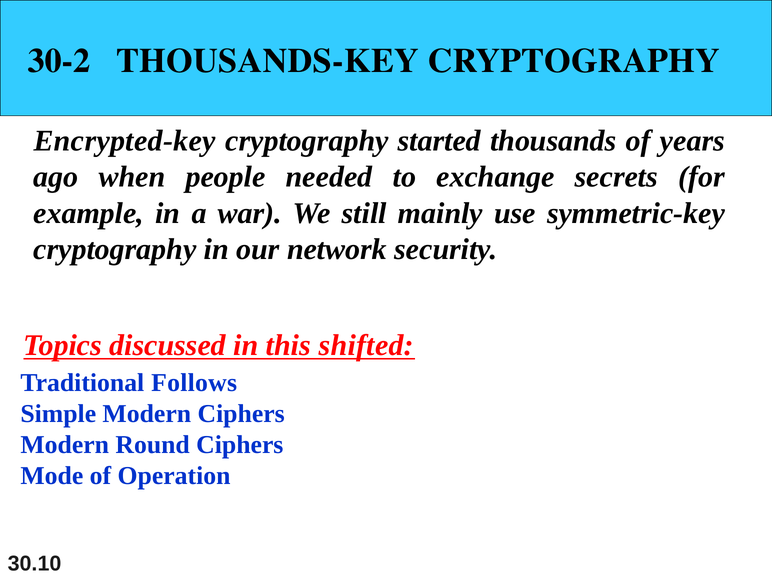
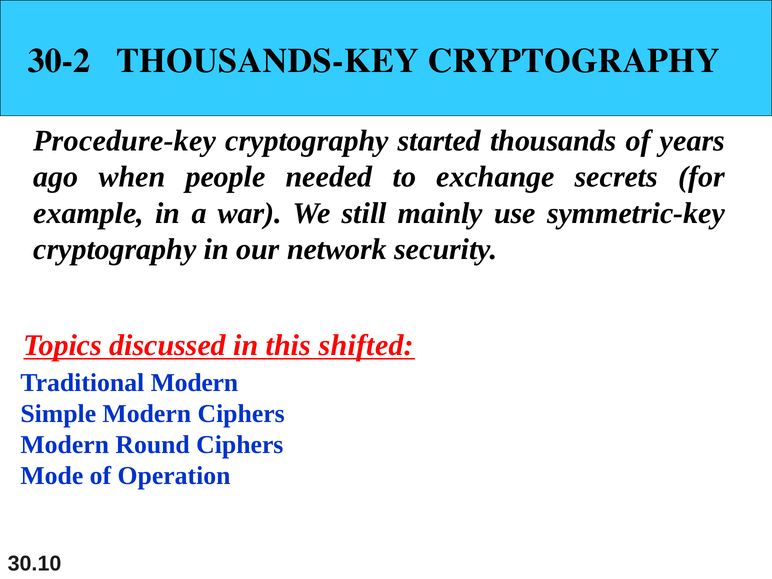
Encrypted-key: Encrypted-key -> Procedure-key
Traditional Follows: Follows -> Modern
